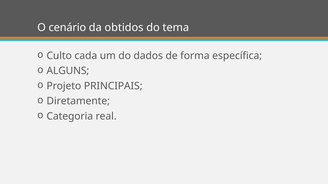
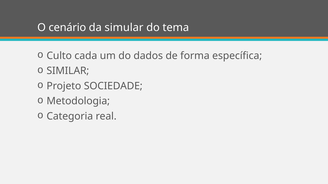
obtidos: obtidos -> simular
ALGUNS: ALGUNS -> SIMILAR
PRINCIPAIS: PRINCIPAIS -> SOCIEDADE
Diretamente: Diretamente -> Metodologia
